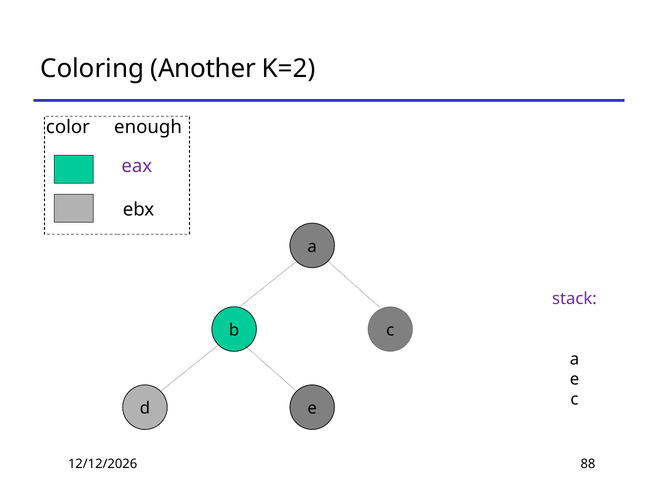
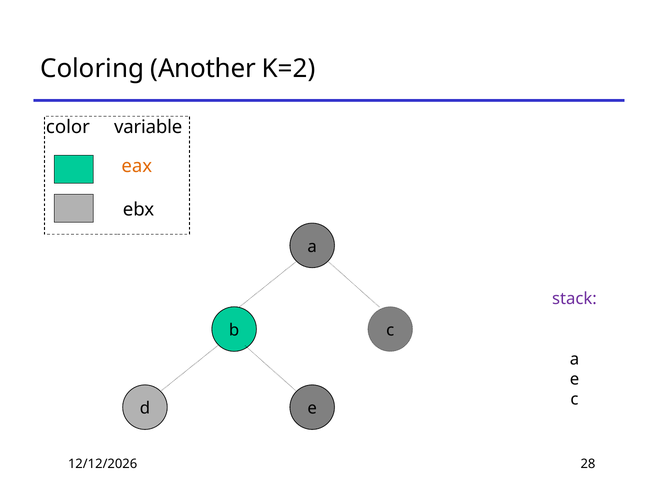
enough: enough -> variable
eax colour: purple -> orange
88: 88 -> 28
